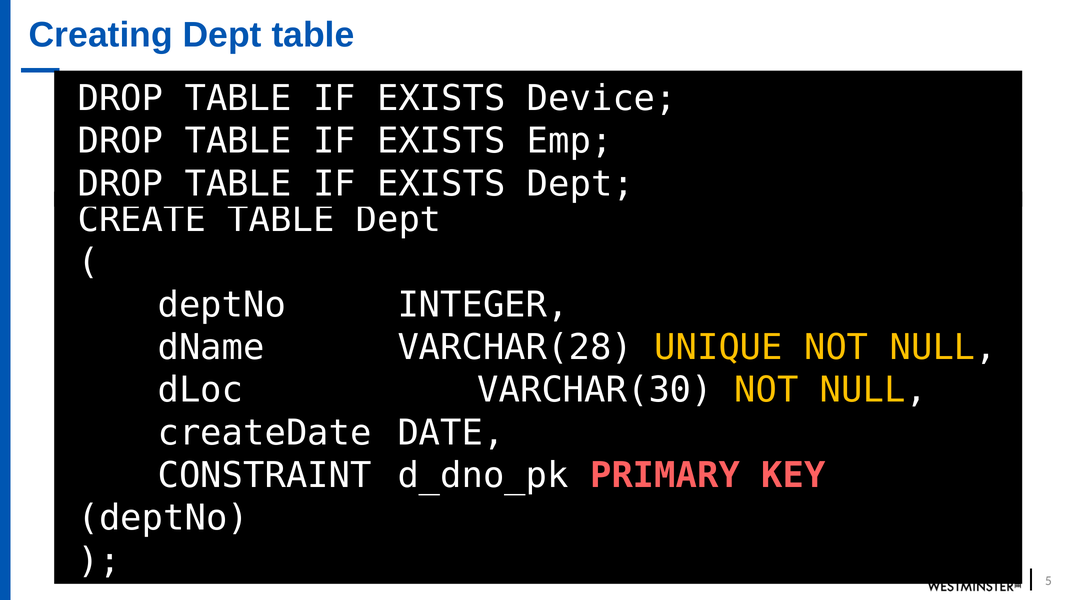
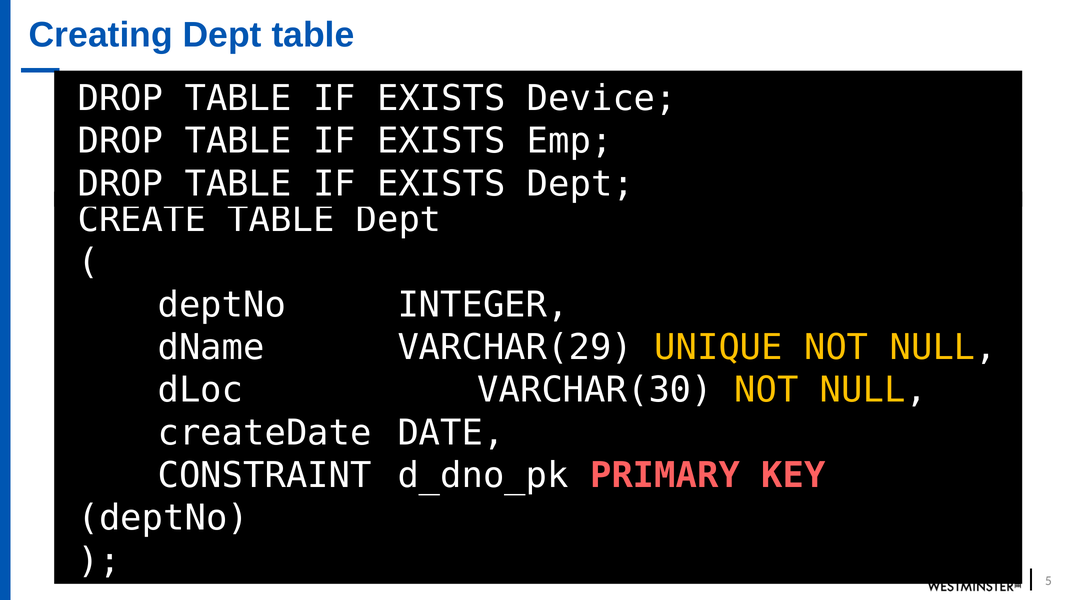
VARCHAR(28: VARCHAR(28 -> VARCHAR(29
